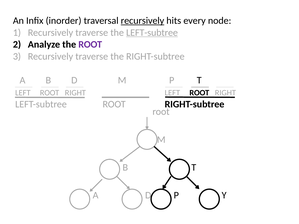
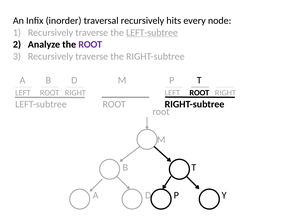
recursively at (142, 21) underline: present -> none
